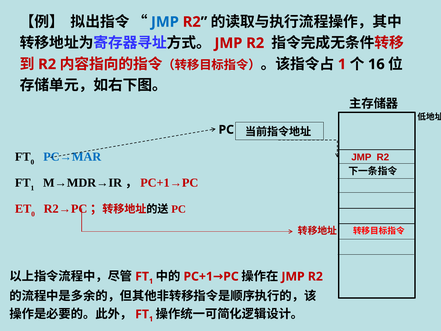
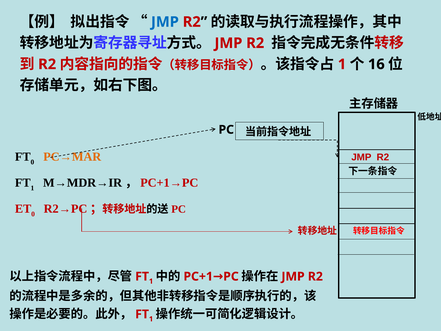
PC→MAR colour: blue -> orange
